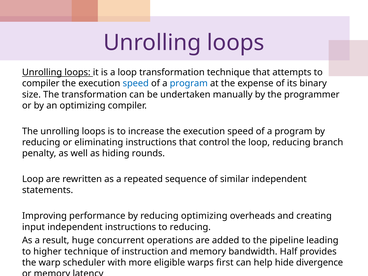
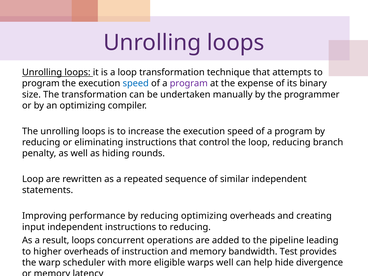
compiler at (41, 83): compiler -> program
program at (189, 83) colour: blue -> purple
result huge: huge -> loops
higher technique: technique -> overheads
Half: Half -> Test
warps first: first -> well
